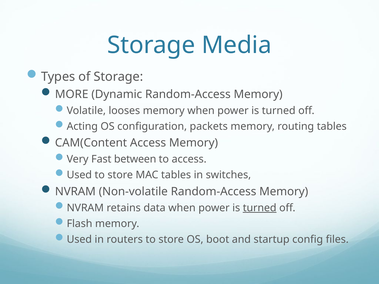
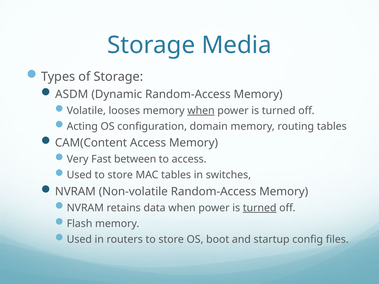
MORE: MORE -> ASDM
when at (201, 111) underline: none -> present
packets: packets -> domain
